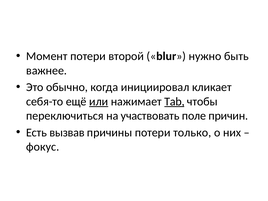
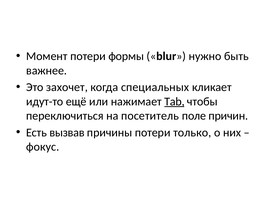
второй: второй -> формы
обычно: обычно -> захочет
инициировал: инициировал -> специальных
себя-то: себя-то -> идут-то
или underline: present -> none
участвовать: участвовать -> посетитель
